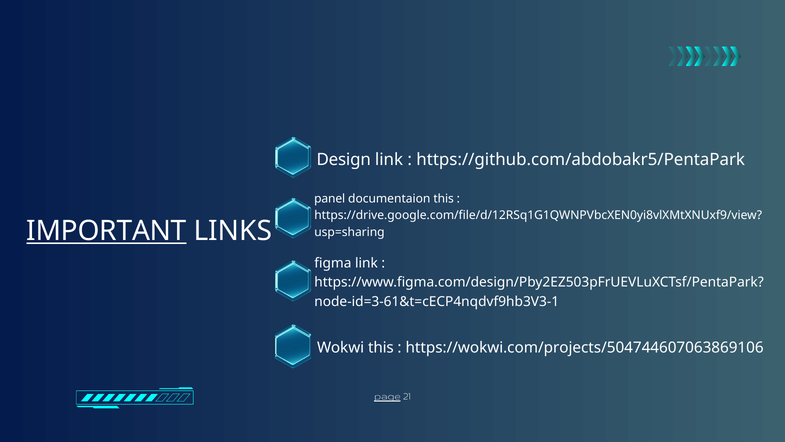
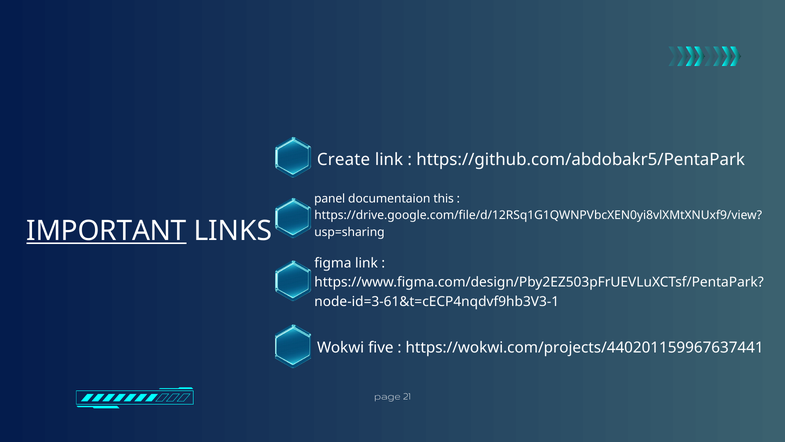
Design: Design -> Create
Wokwi this: this -> five
https://wokwi.com/projects/504744607063869106: https://wokwi.com/projects/504744607063869106 -> https://wokwi.com/projects/440201159967637441
page underline: present -> none
